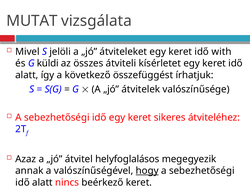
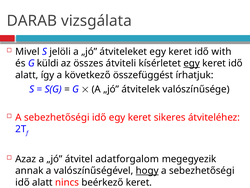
MUTAT: MUTAT -> DARAB
egy at (192, 63) underline: none -> present
helyfoglalásos: helyfoglalásos -> adatforgalom
